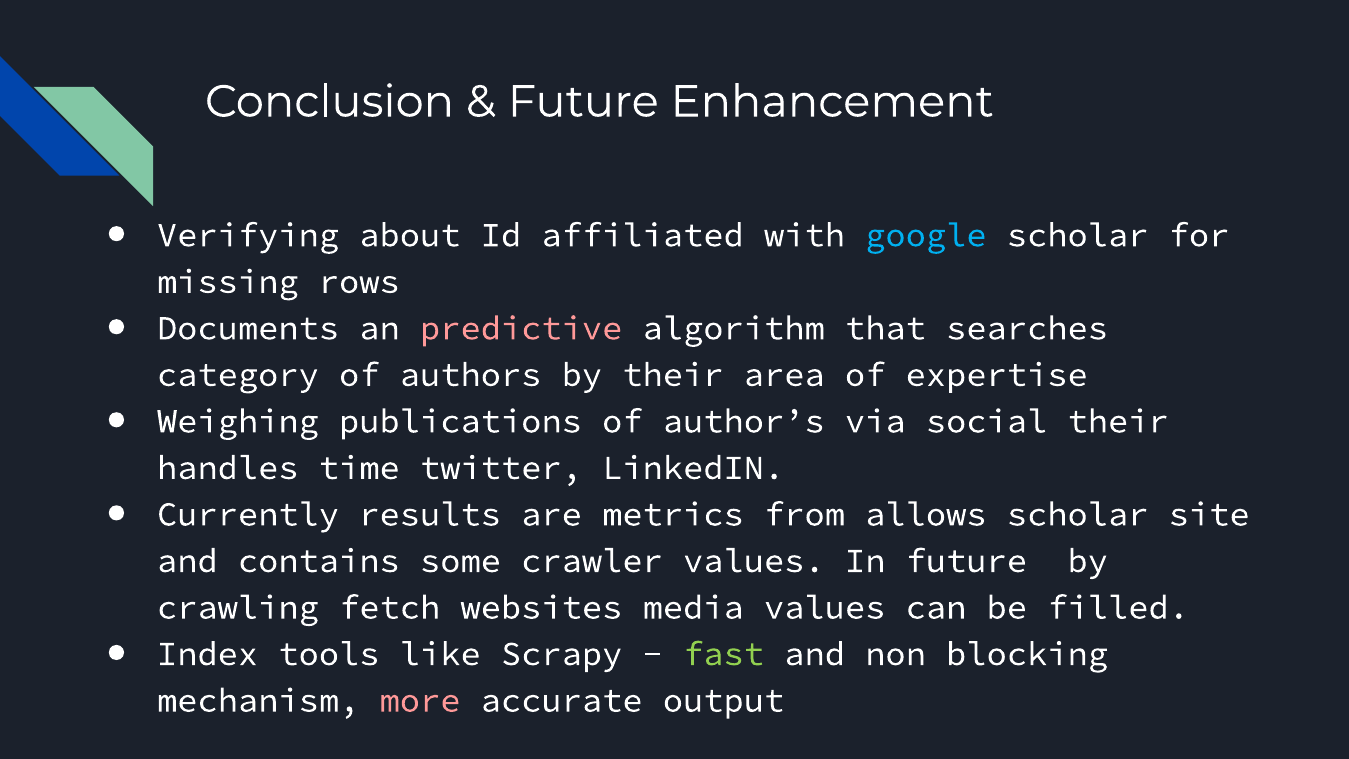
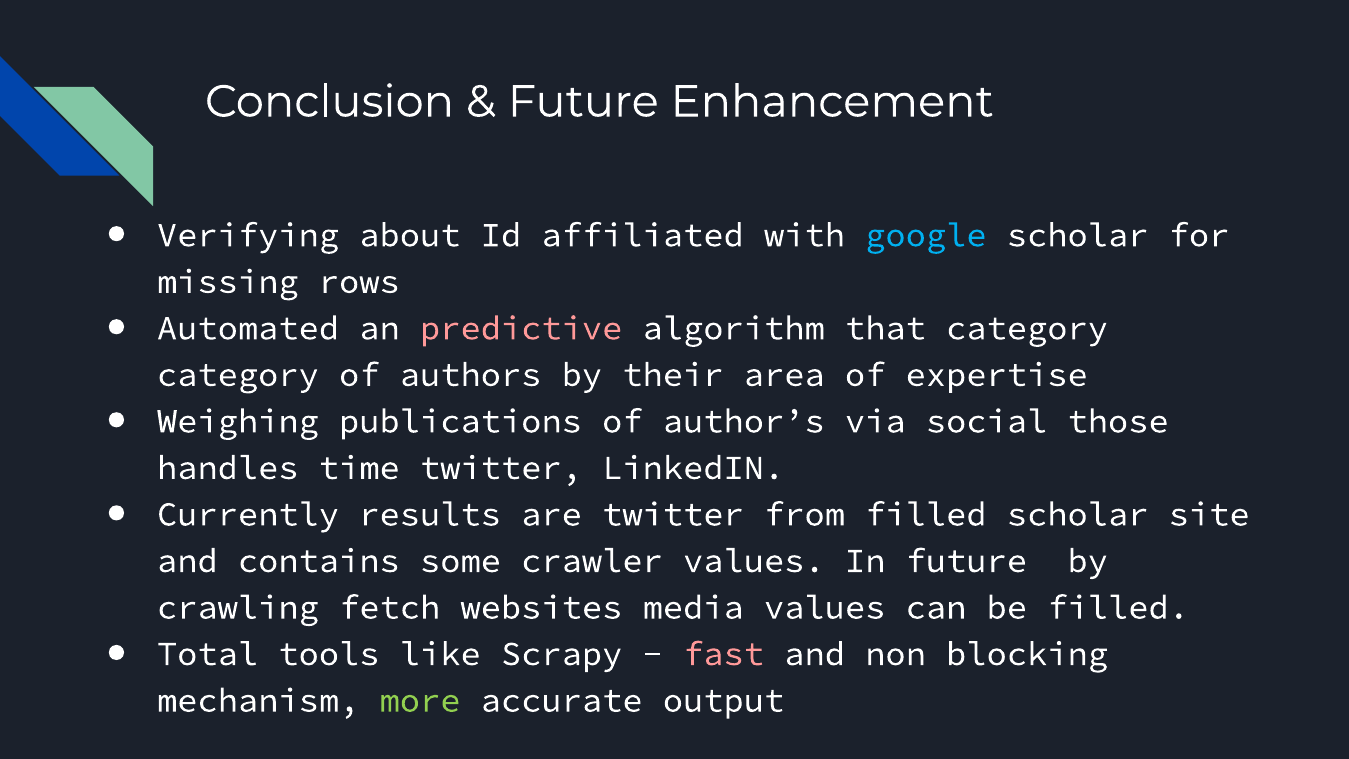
Documents: Documents -> Automated
that searches: searches -> category
social their: their -> those
are metrics: metrics -> twitter
from allows: allows -> filled
Index: Index -> Total
fast colour: light green -> pink
more colour: pink -> light green
